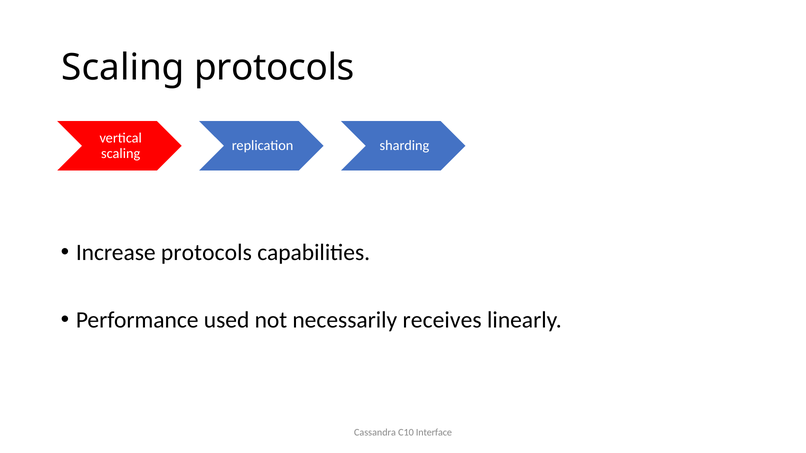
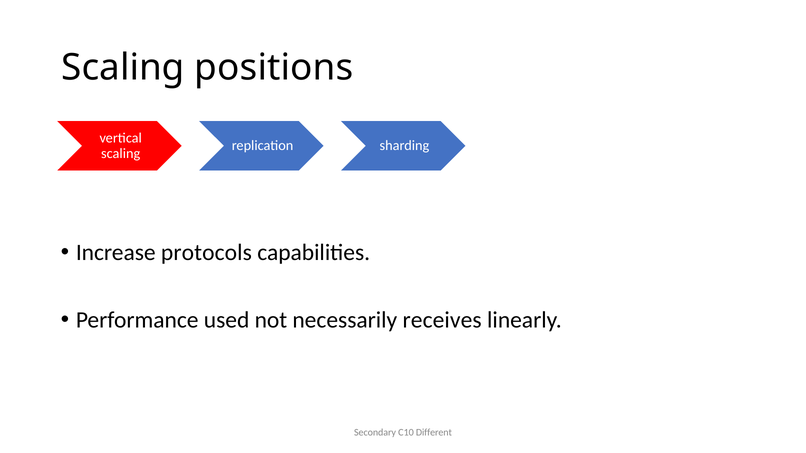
Scaling protocols: protocols -> positions
Cassandra: Cassandra -> Secondary
Interface: Interface -> Different
